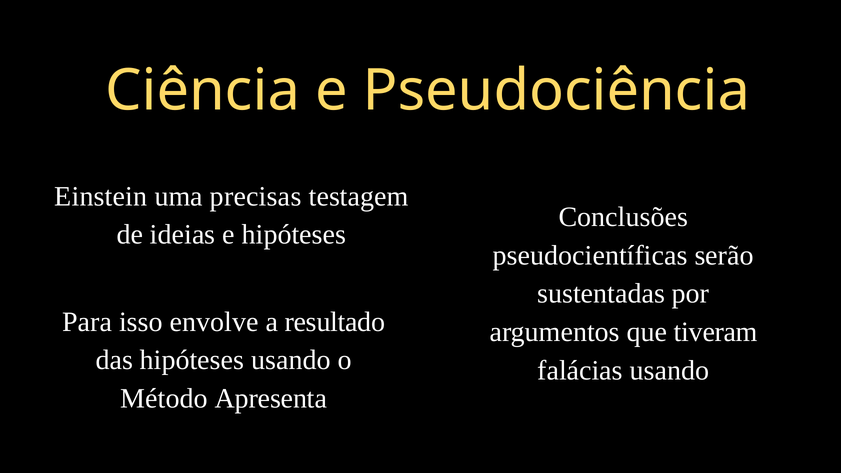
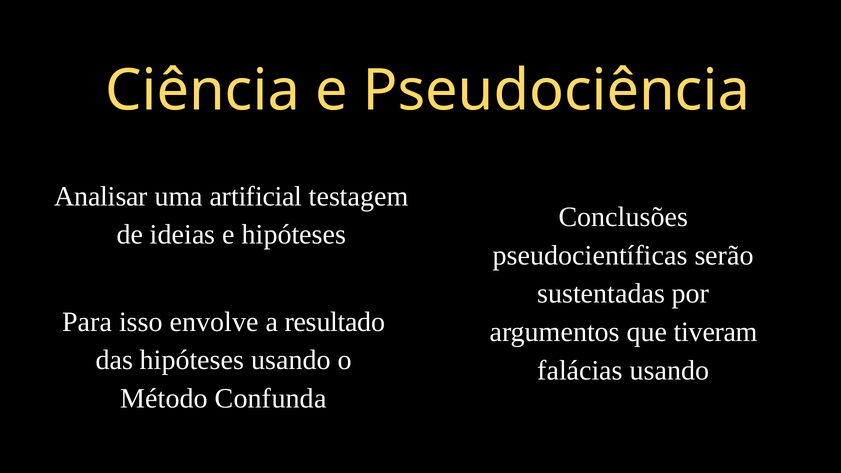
Einstein: Einstein -> Analisar
precisas: precisas -> artificial
Apresenta: Apresenta -> Confunda
